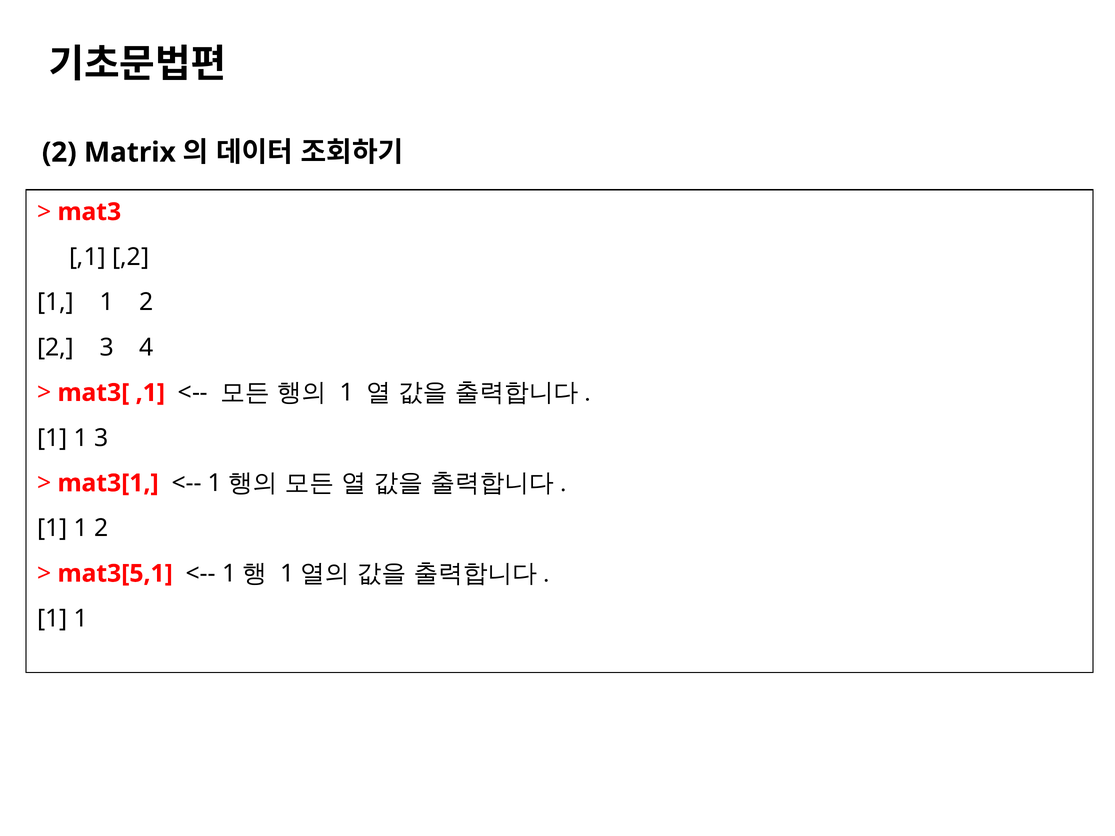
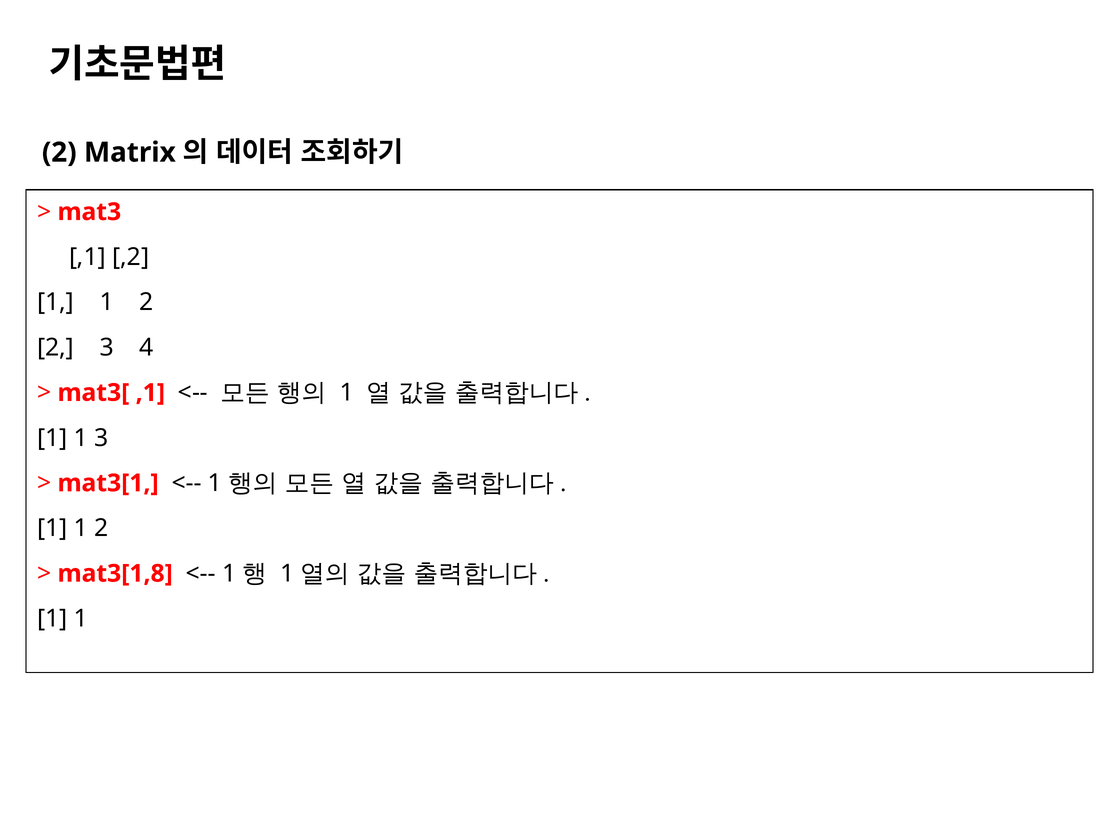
mat3[5,1: mat3[5,1 -> mat3[1,8
